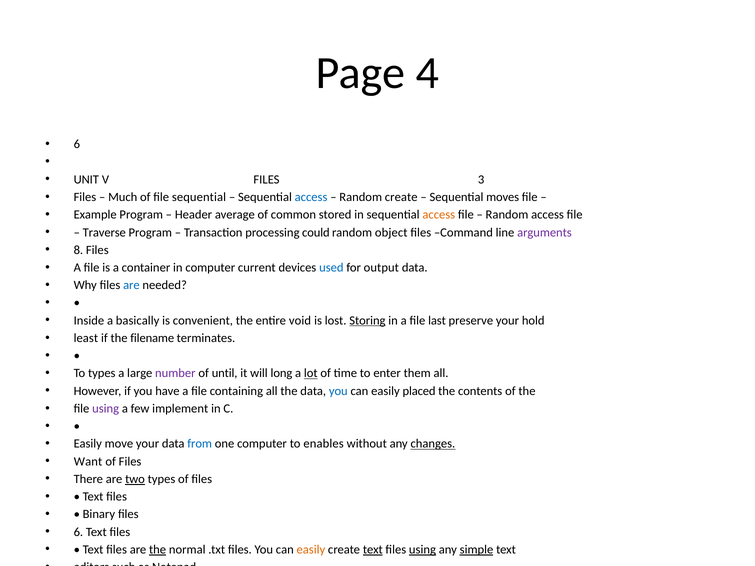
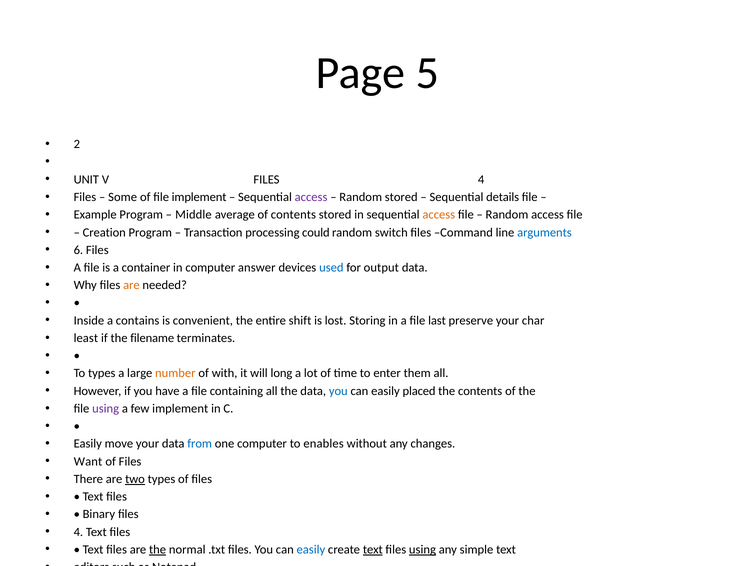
4: 4 -> 5
6 at (77, 144): 6 -> 2
FILES 3: 3 -> 4
Much: Much -> Some
file sequential: sequential -> implement
access at (311, 197) colour: blue -> purple
Random create: create -> stored
moves: moves -> details
Header: Header -> Middle
of common: common -> contents
Traverse: Traverse -> Creation
object: object -> switch
arguments colour: purple -> blue
8: 8 -> 6
current: current -> answer
are at (131, 285) colour: blue -> orange
basically: basically -> contains
void: void -> shift
Storing at (367, 321) underline: present -> none
your hold: hold -> char
number colour: purple -> orange
until: until -> with
lot underline: present -> none
changes underline: present -> none
6 at (78, 532): 6 -> 4
easily at (311, 550) colour: orange -> blue
simple underline: present -> none
